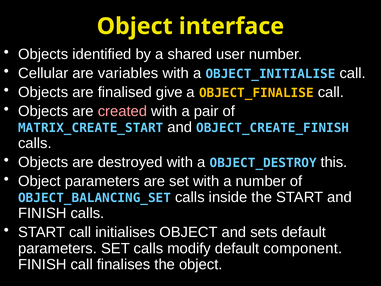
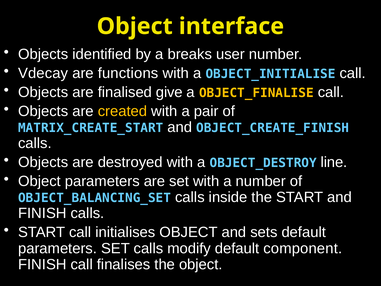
shared: shared -> breaks
Cellular: Cellular -> Vdecay
variables: variables -> functions
created colour: pink -> yellow
this: this -> line
